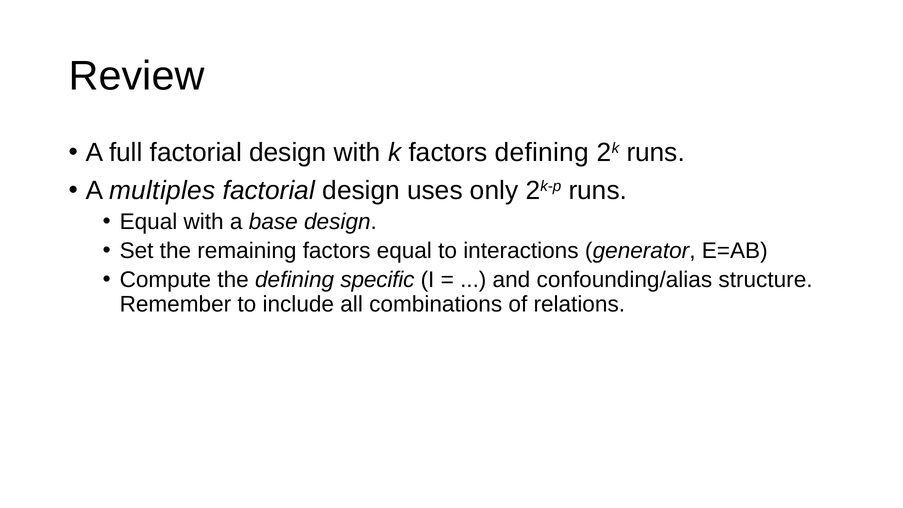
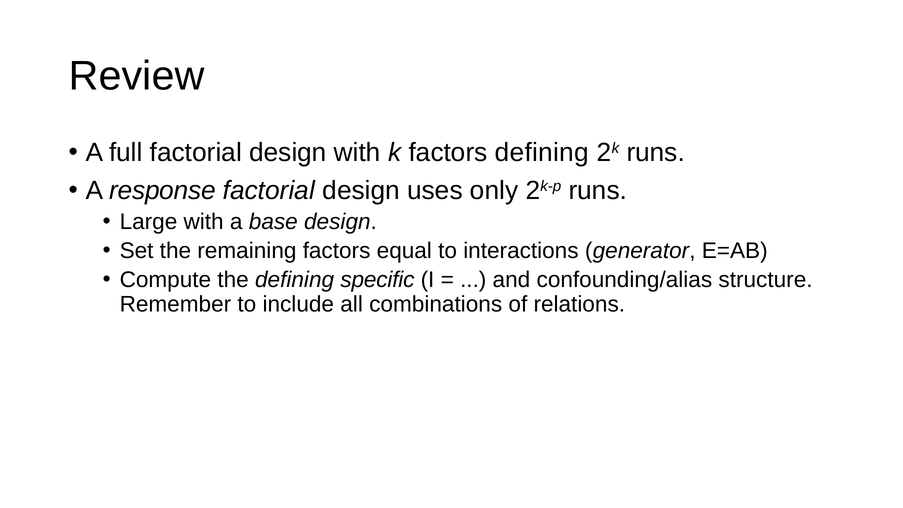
multiples: multiples -> response
Equal at (148, 222): Equal -> Large
